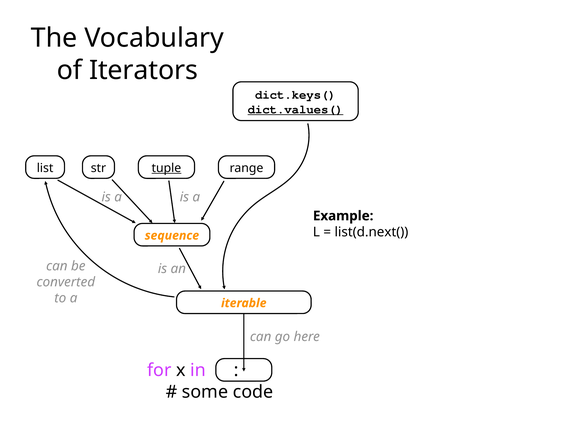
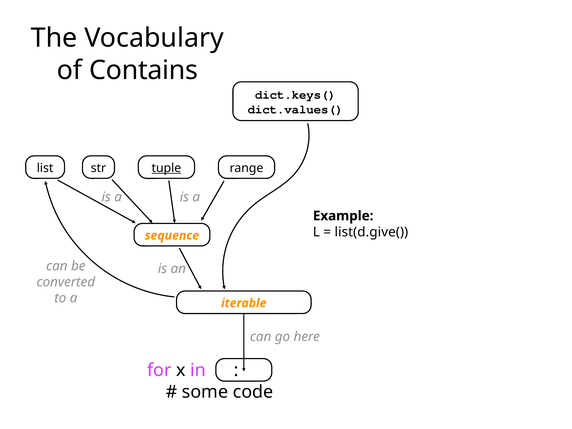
Iterators: Iterators -> Contains
dict.values( underline: present -> none
list(d.next(: list(d.next( -> list(d.give(
